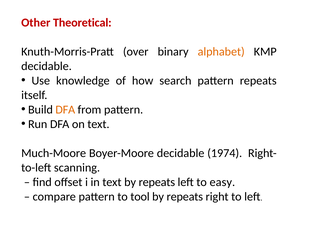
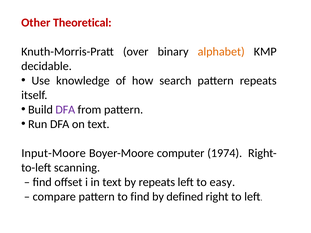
DFA at (65, 110) colour: orange -> purple
Much-Moore: Much-Moore -> Input-Moore
Boyer-Moore decidable: decidable -> computer
to tool: tool -> find
repeats at (185, 197): repeats -> defined
